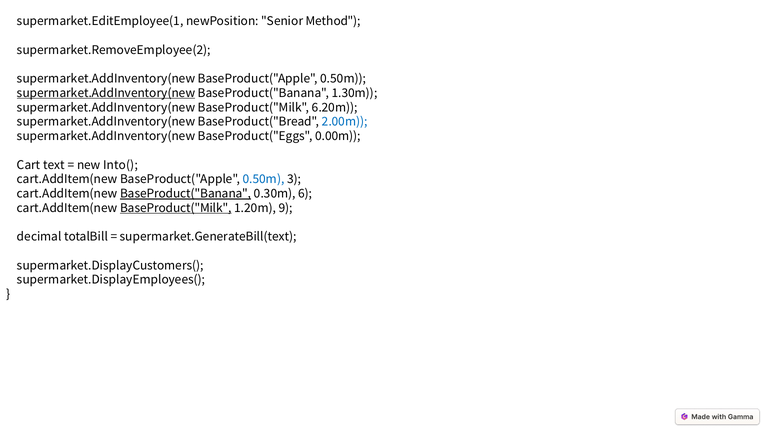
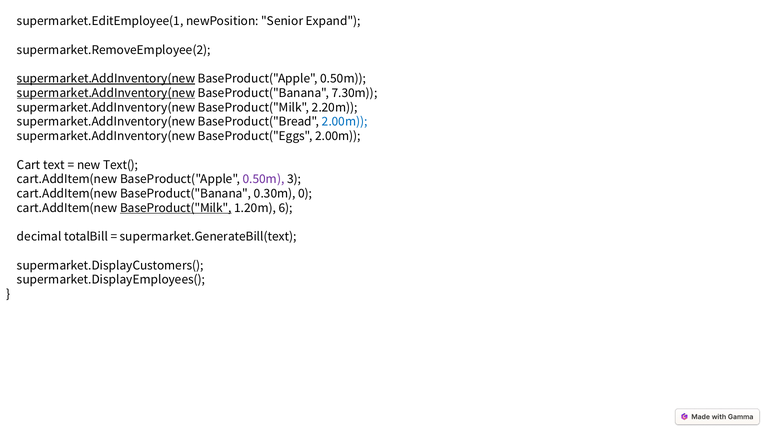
Method: Method -> Expand
supermarket.AddInventory(new at (106, 79) underline: none -> present
1.30m: 1.30m -> 7.30m
6.20m: 6.20m -> 2.20m
BaseProduct("Eggs 0.00m: 0.00m -> 2.00m
Into(: Into( -> Text(
0.50m at (264, 179) colour: blue -> purple
BaseProduct("Banana at (186, 194) underline: present -> none
6: 6 -> 0
9: 9 -> 6
